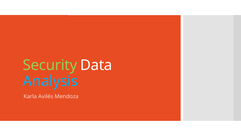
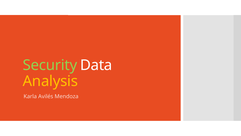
Analysis colour: light blue -> yellow
